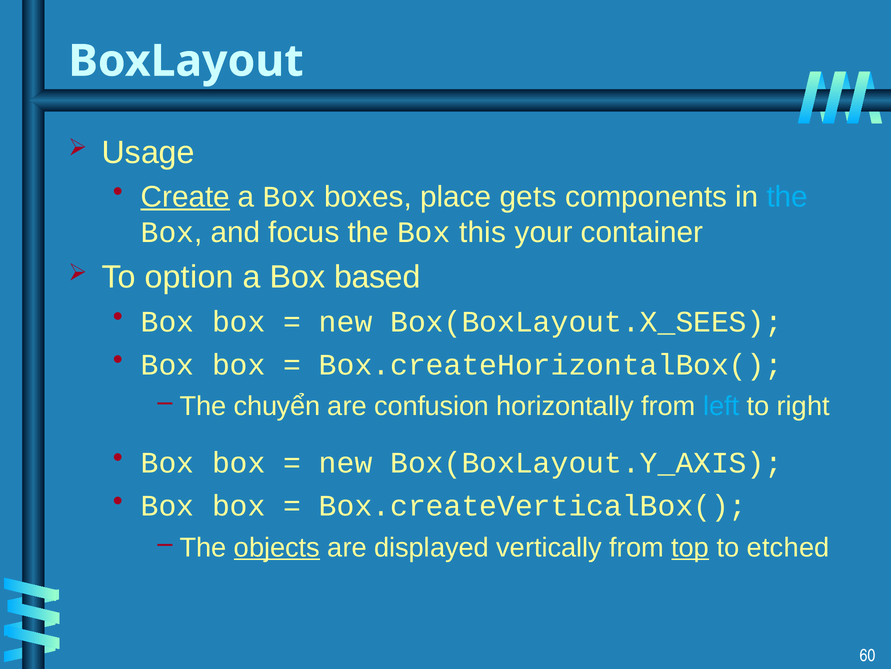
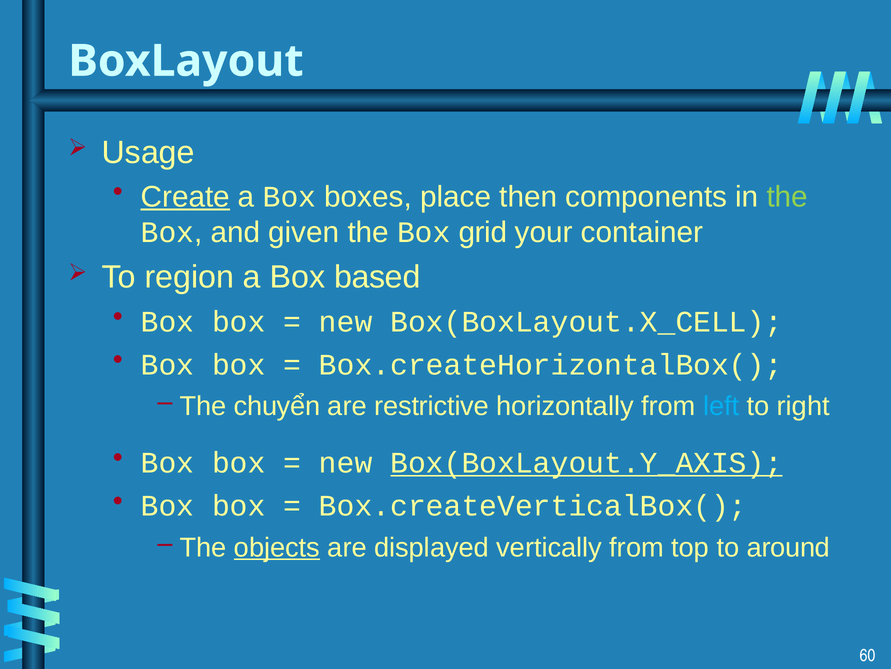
gets: gets -> then
the at (787, 197) colour: light blue -> light green
focus: focus -> given
this: this -> grid
option: option -> region
Box(BoxLayout.X_SEES: Box(BoxLayout.X_SEES -> Box(BoxLayout.X_CELL
confusion: confusion -> restrictive
Box(BoxLayout.Y_AXIS underline: none -> present
top underline: present -> none
etched: etched -> around
